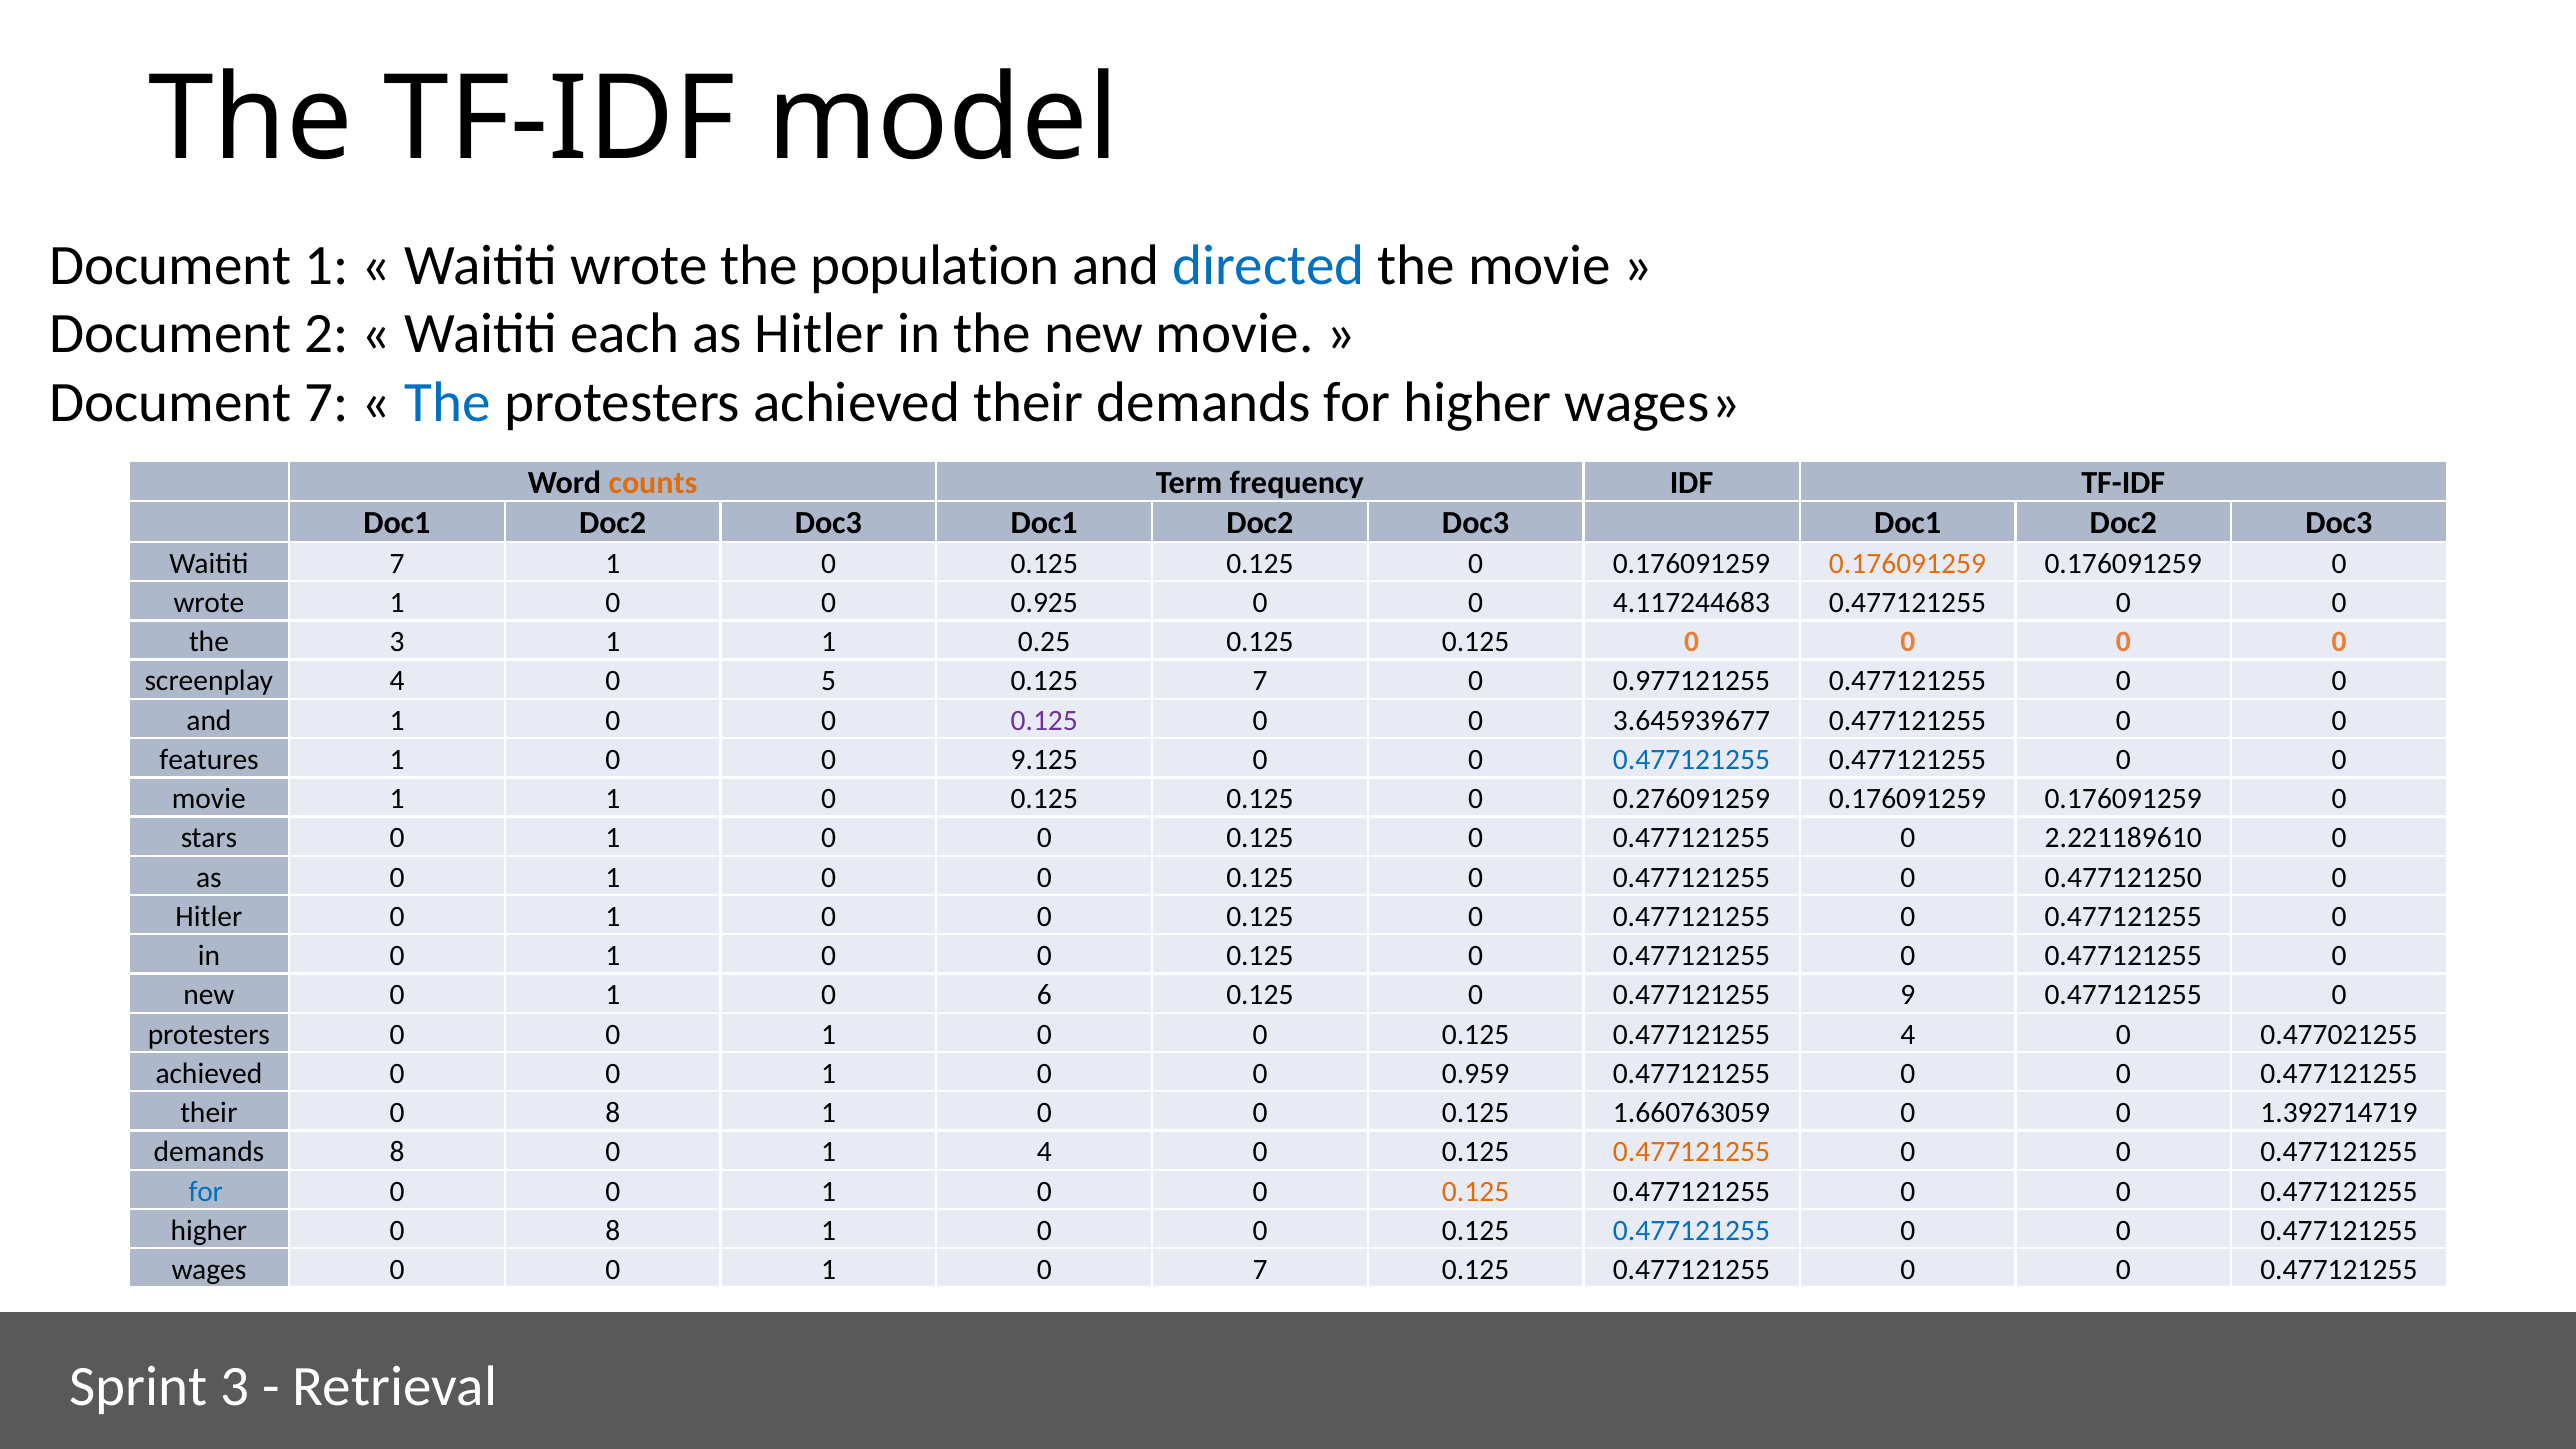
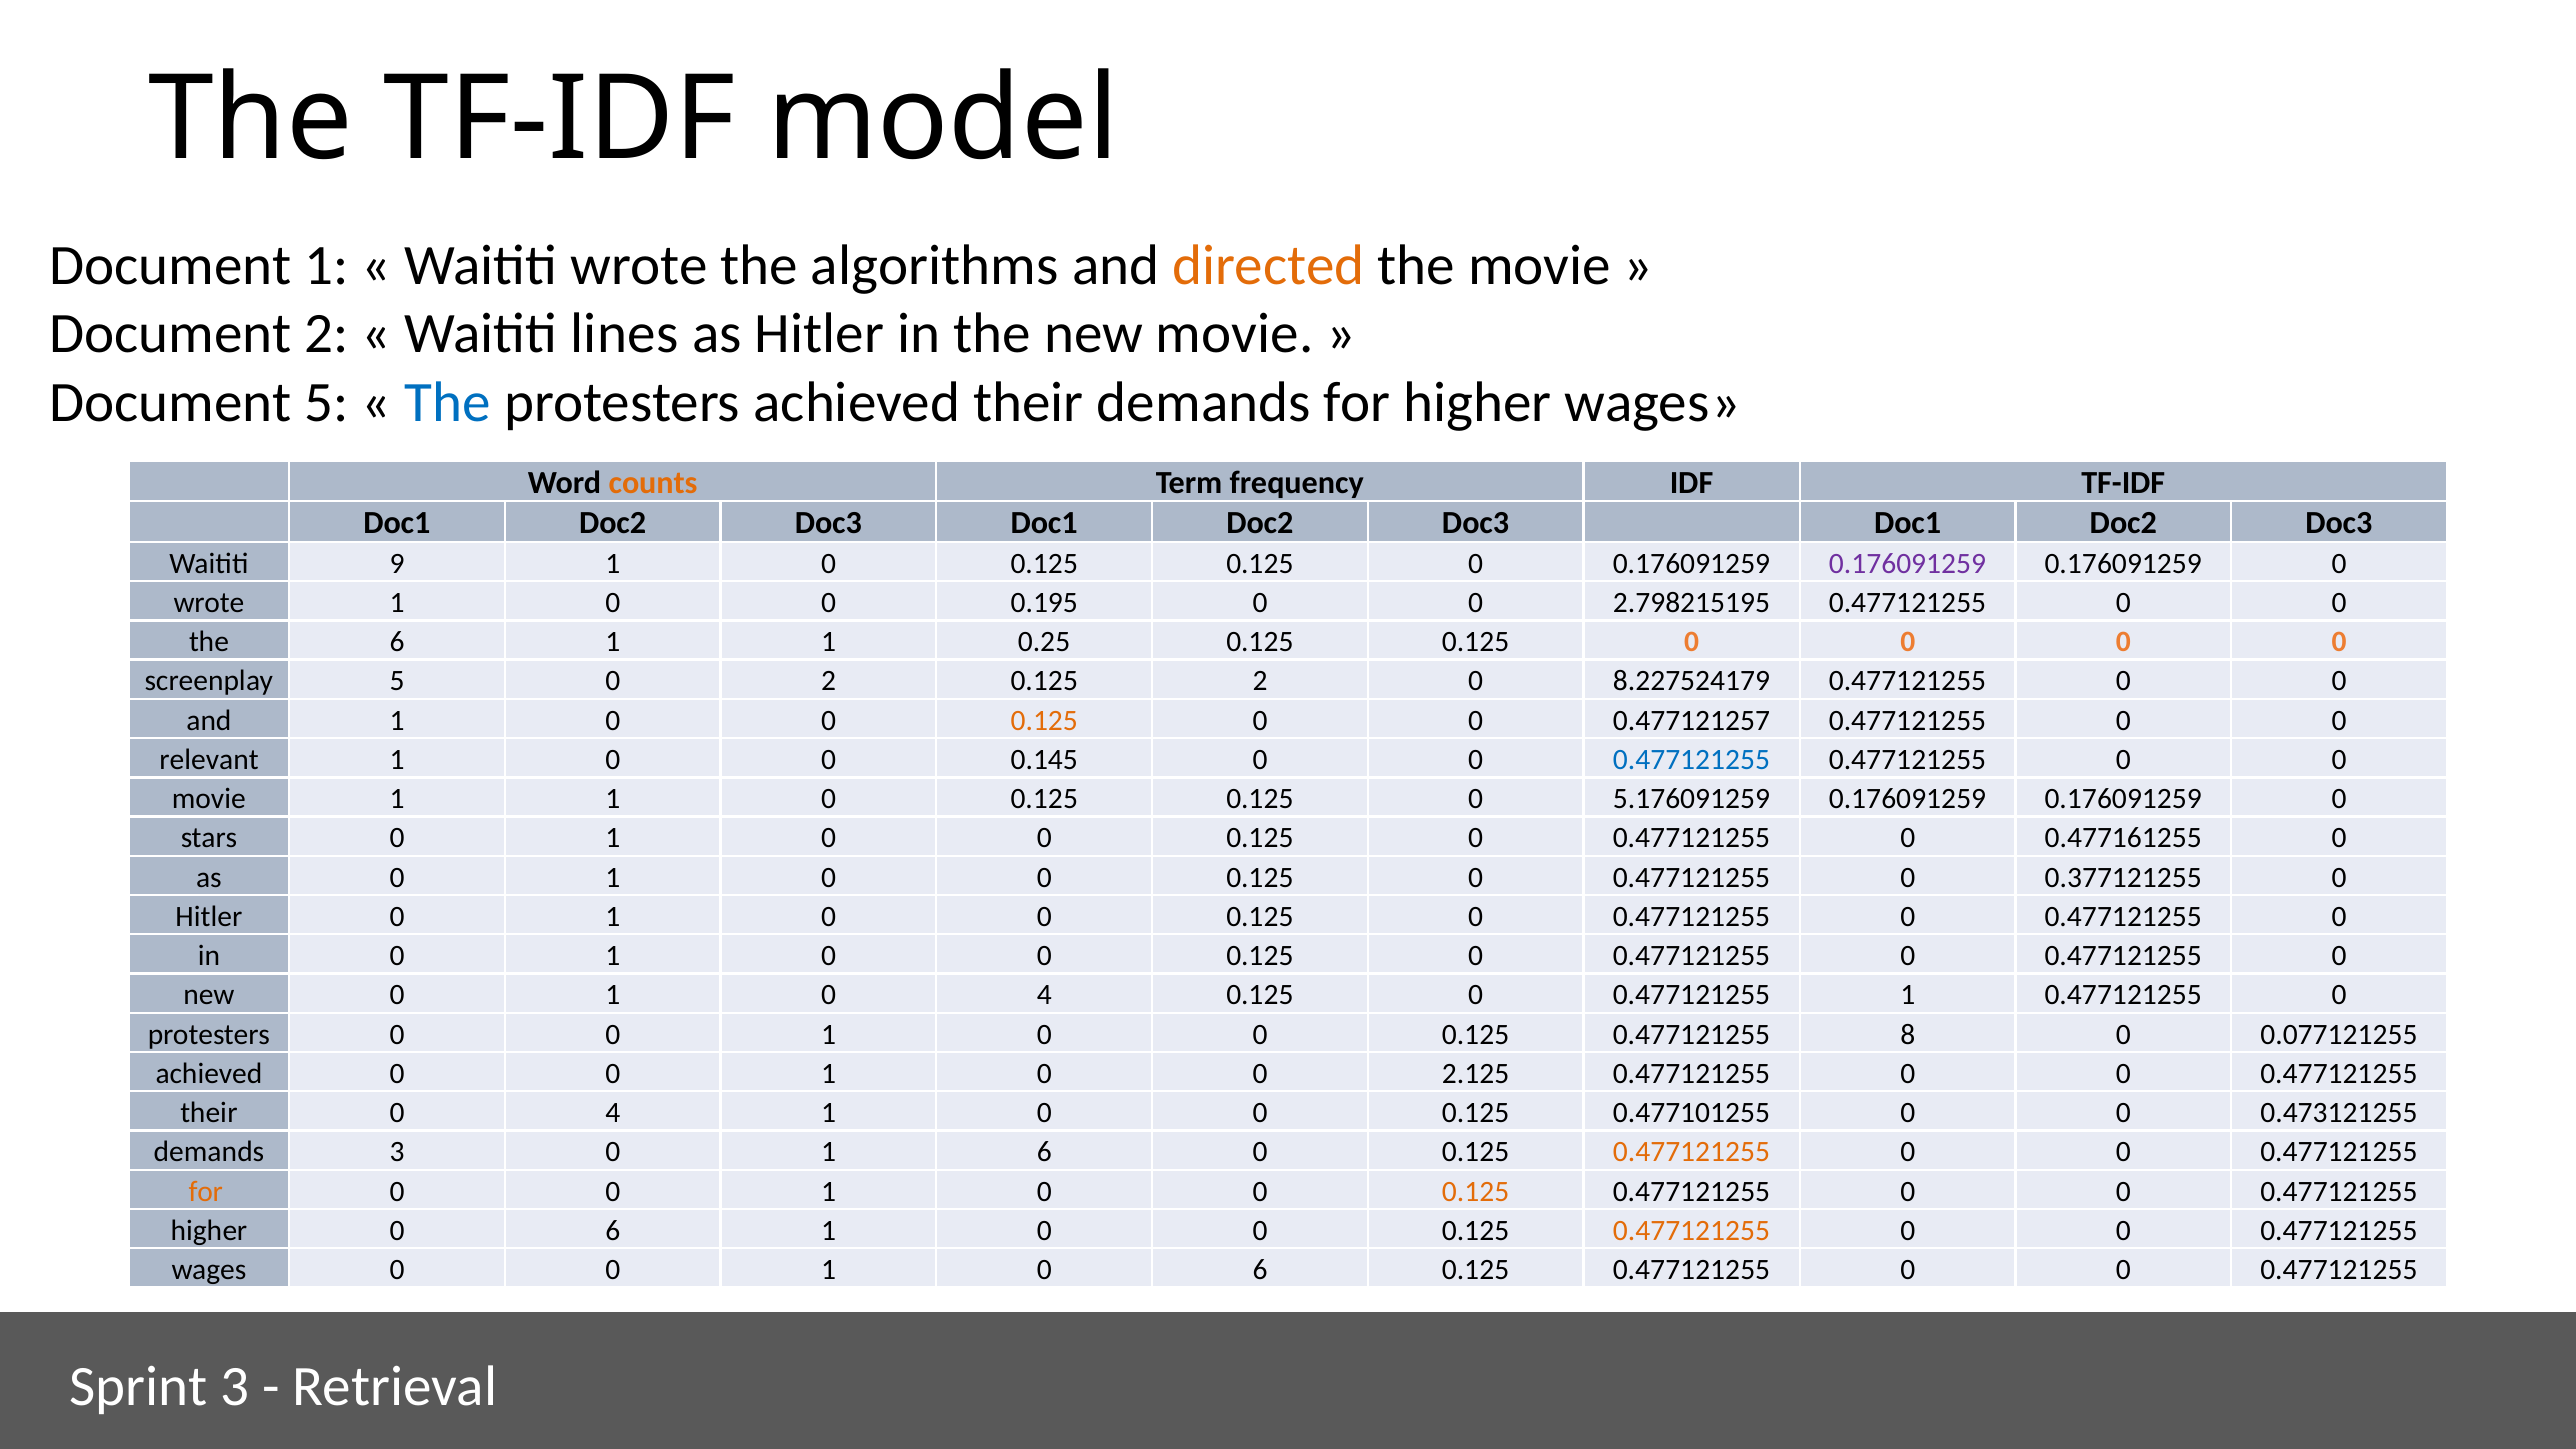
population: population -> algorithms
directed colour: blue -> orange
each: each -> lines
Document 7: 7 -> 5
Waititi 7: 7 -> 9
0.176091259 at (1907, 563) colour: orange -> purple
0.925: 0.925 -> 0.195
4.117244683: 4.117244683 -> 2.798215195
the 3: 3 -> 6
screenplay 4: 4 -> 5
0 5: 5 -> 2
0.125 7: 7 -> 2
0.977121255: 0.977121255 -> 8.227524179
0.125 at (1044, 720) colour: purple -> orange
3.645939677: 3.645939677 -> 0.477121257
features: features -> relevant
9.125: 9.125 -> 0.145
0.276091259: 0.276091259 -> 5.176091259
2.221189610: 2.221189610 -> 0.477161255
0.477121250: 0.477121250 -> 0.377121255
1 0 6: 6 -> 4
0.477121255 9: 9 -> 1
0.477121255 4: 4 -> 8
0.477021255: 0.477021255 -> 0.077121255
0.959: 0.959 -> 2.125
their 0 8: 8 -> 4
1.660763059: 1.660763059 -> 0.477101255
1.392714719: 1.392714719 -> 0.473121255
demands 8: 8 -> 3
1 4: 4 -> 6
for at (206, 1191) colour: blue -> orange
higher 0 8: 8 -> 6
0.477121255 at (1691, 1231) colour: blue -> orange
1 0 7: 7 -> 6
